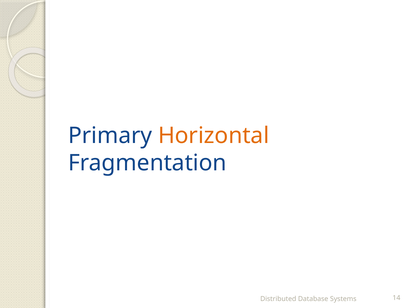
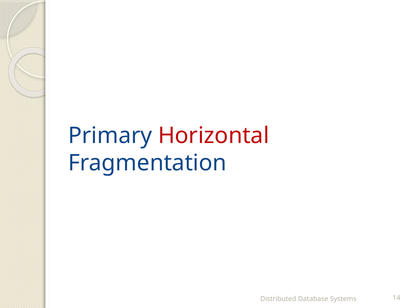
Horizontal colour: orange -> red
